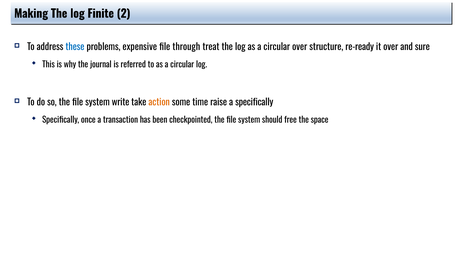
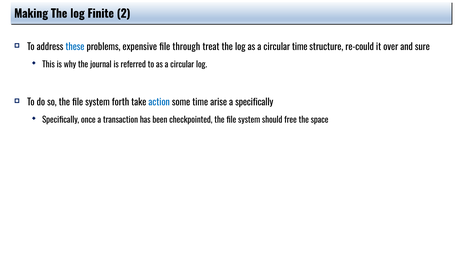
circular over: over -> time
re-ready: re-ready -> re-could
write: write -> forth
action colour: orange -> blue
raise: raise -> arise
